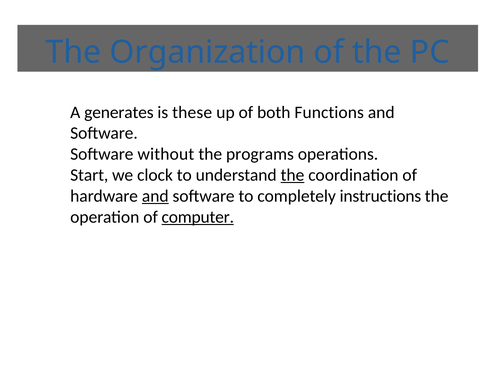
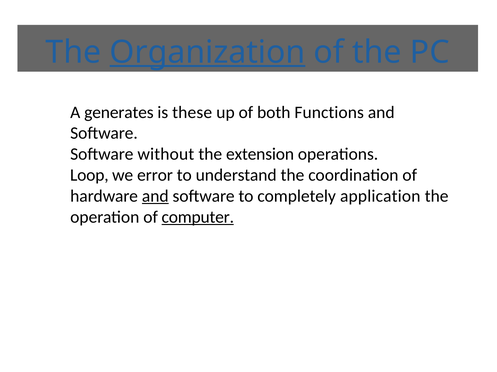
Organization underline: none -> present
programs: programs -> extension
Start: Start -> Loop
clock: clock -> error
the at (292, 175) underline: present -> none
instructions: instructions -> application
